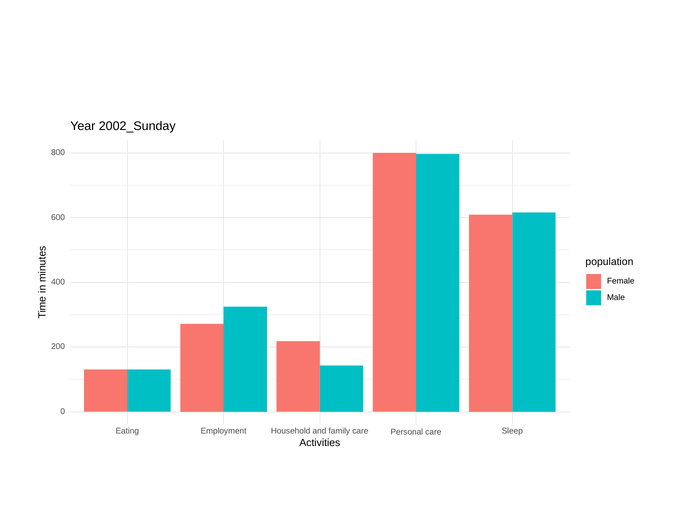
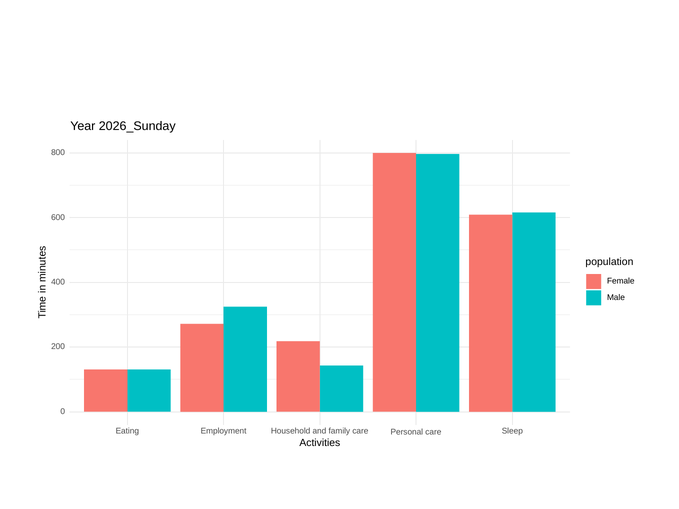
2002_Sunday: 2002_Sunday -> 2026_Sunday
